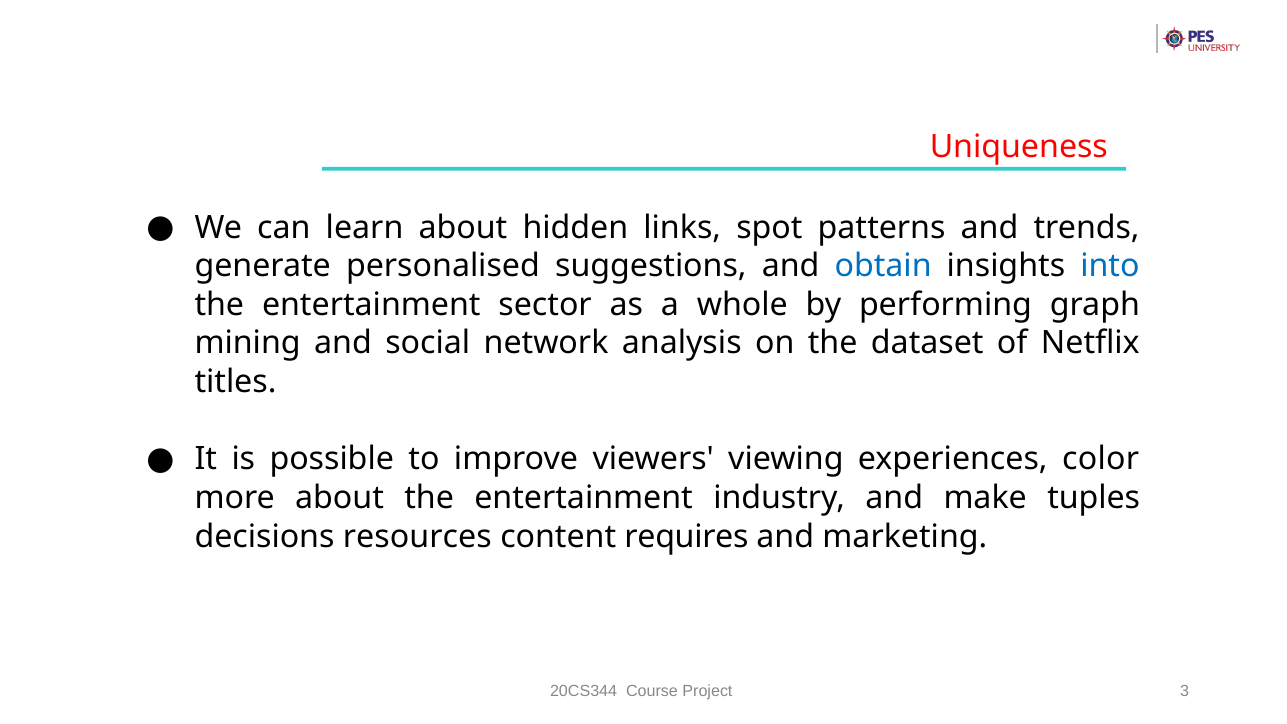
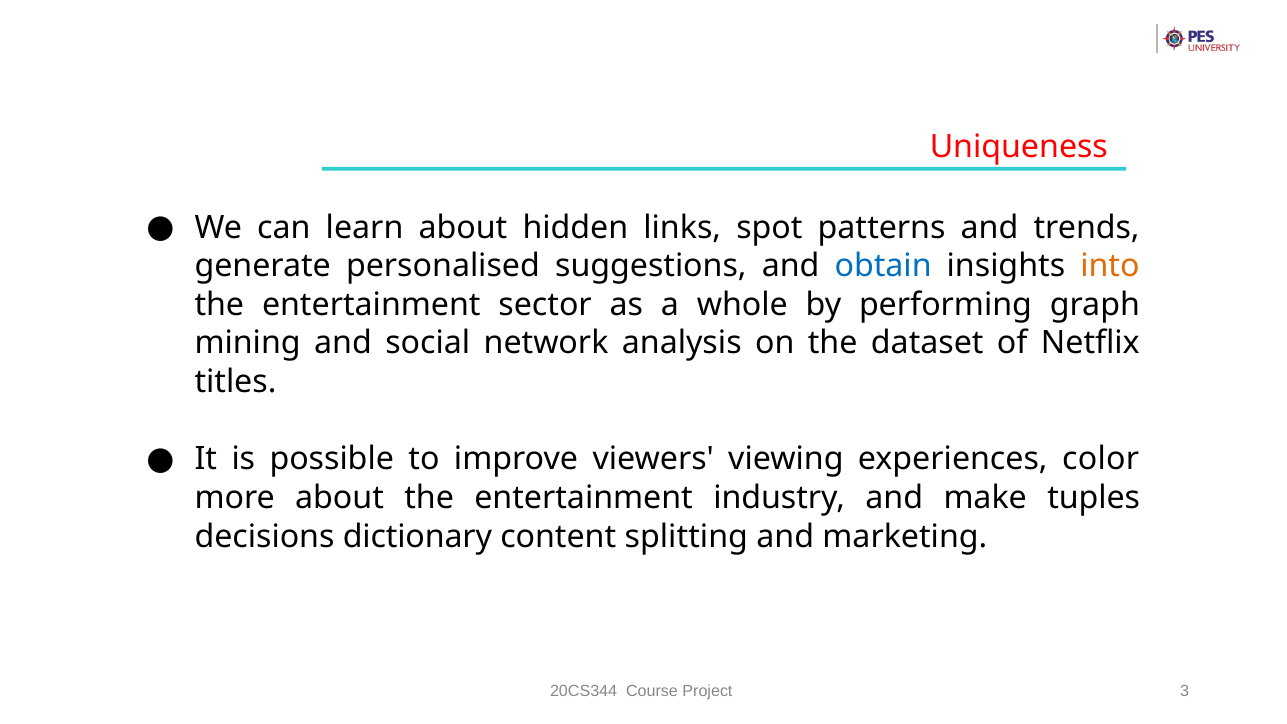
into colour: blue -> orange
resources: resources -> dictionary
requires: requires -> splitting
